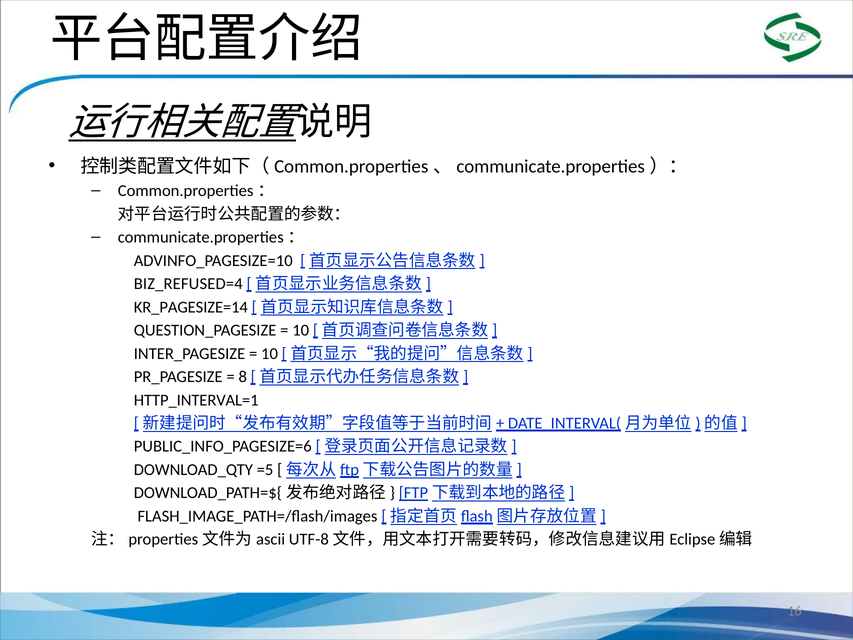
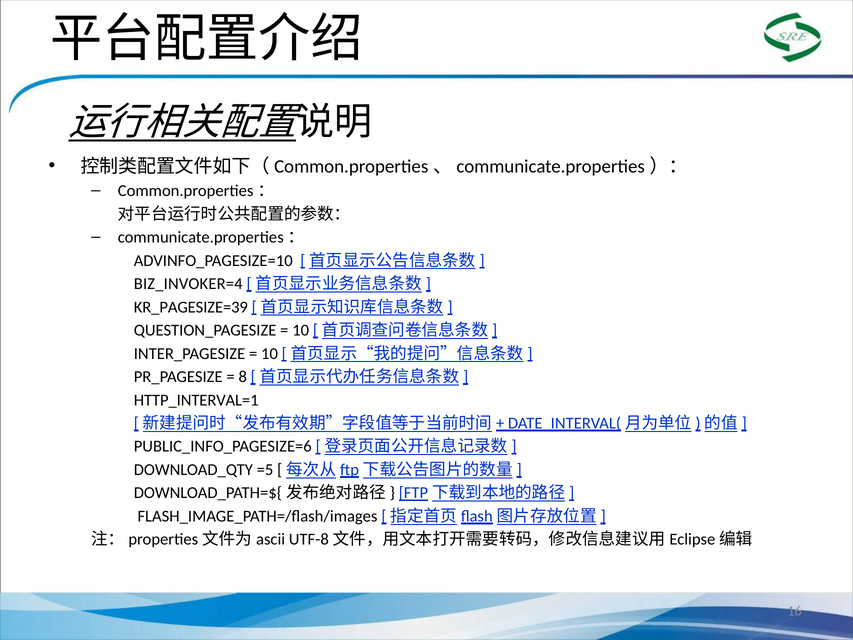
BIZ_REFUSED=4: BIZ_REFUSED=4 -> BIZ_INVOKER=4
KR_PAGESIZE=14: KR_PAGESIZE=14 -> KR_PAGESIZE=39
